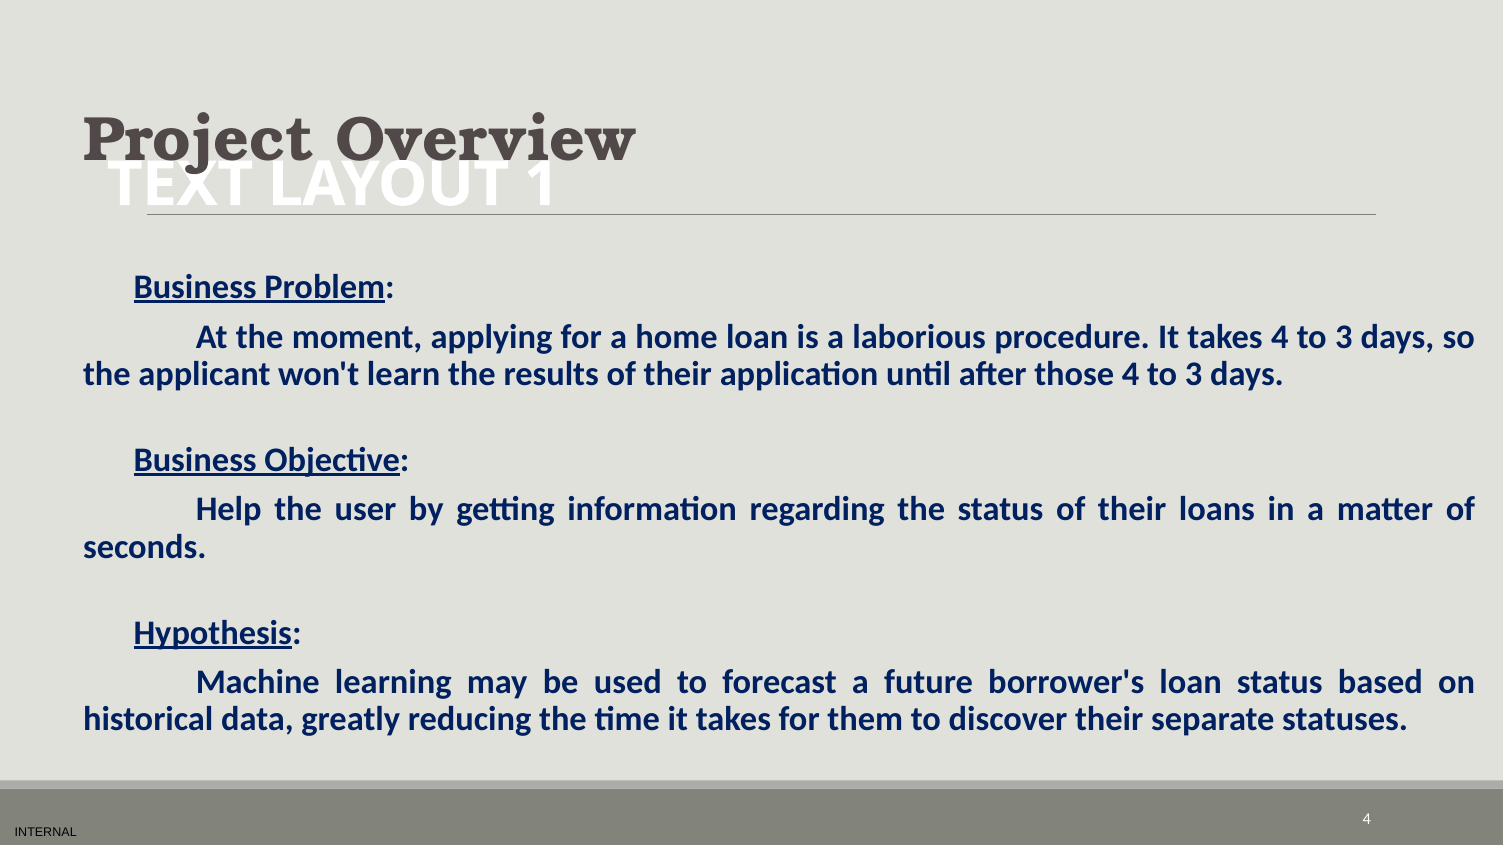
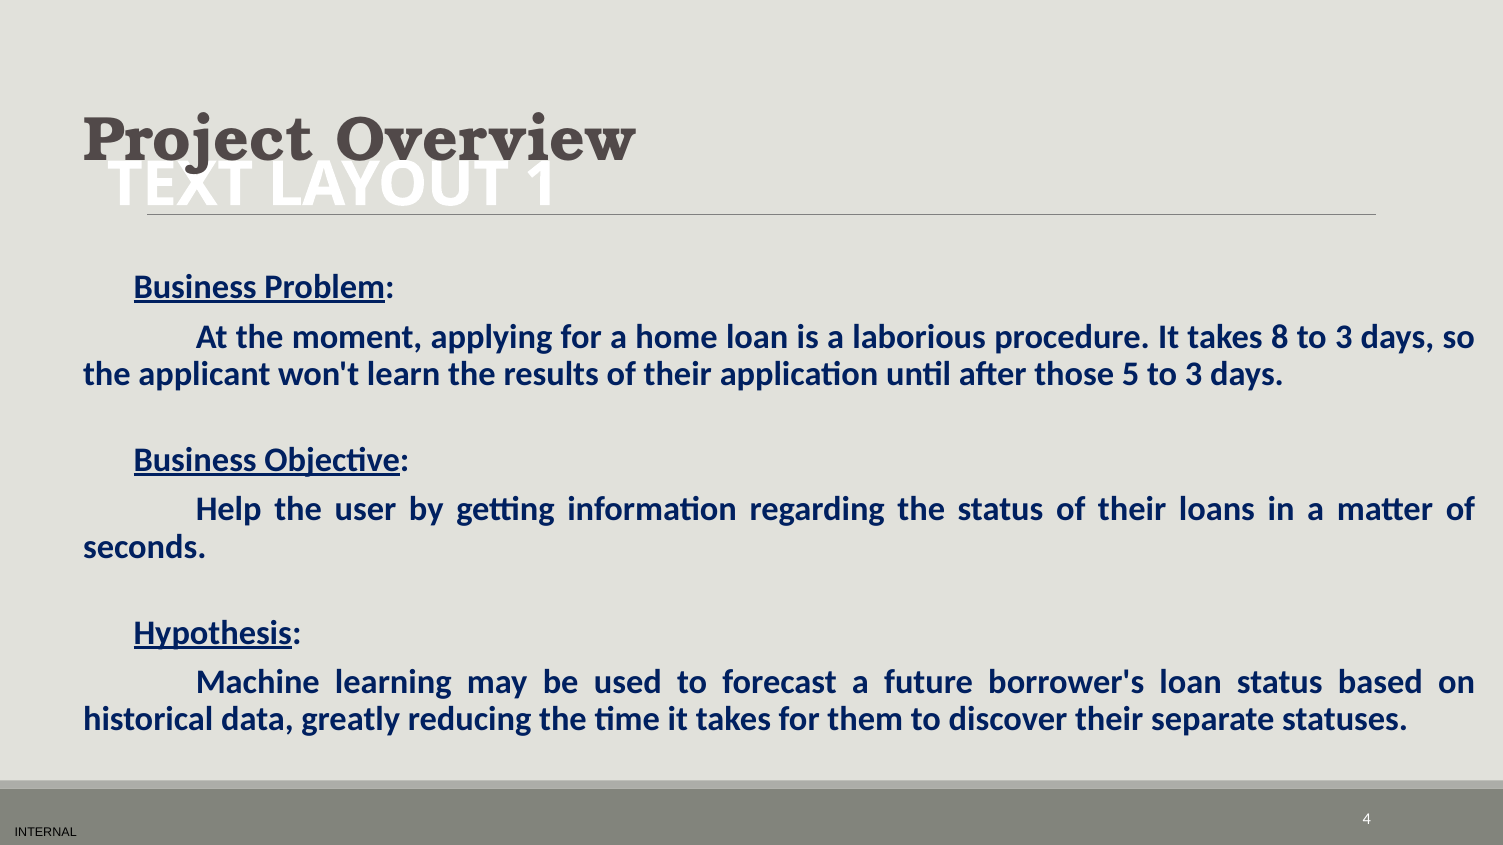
takes 4: 4 -> 8
those 4: 4 -> 5
